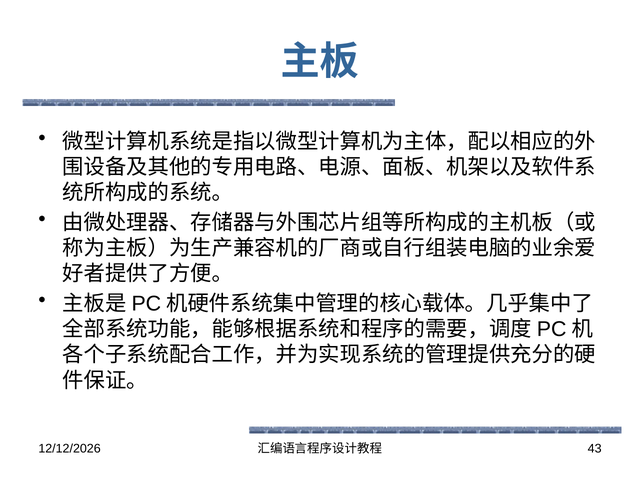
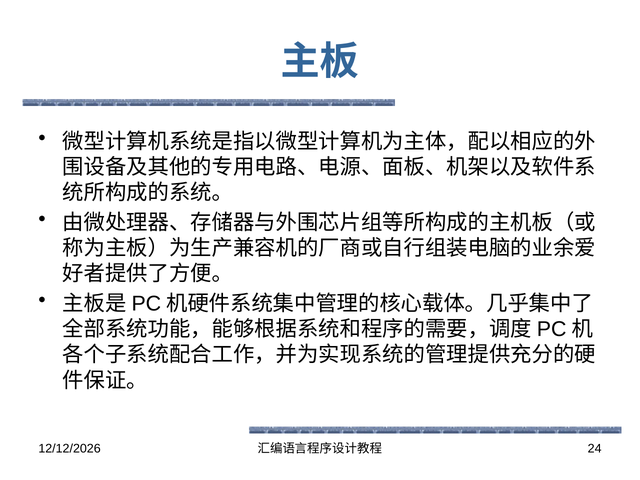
43: 43 -> 24
